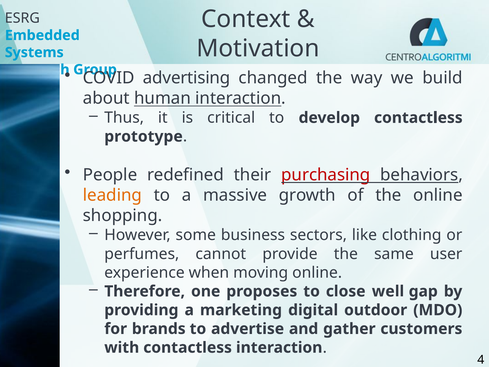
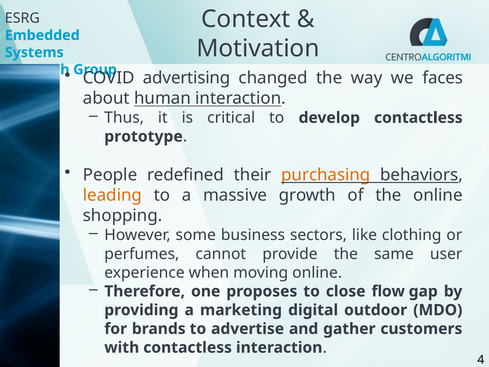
build: build -> faces
purchasing colour: red -> orange
well: well -> flow
